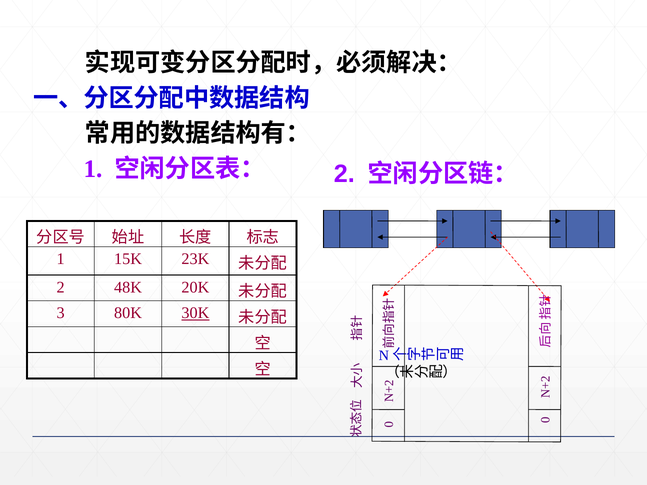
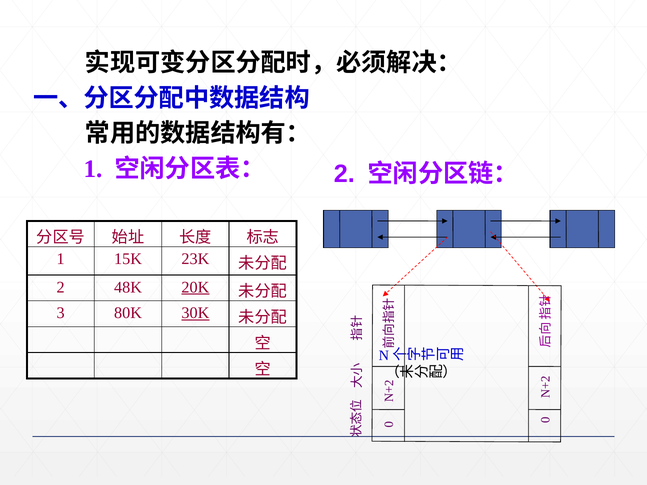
20K underline: none -> present
